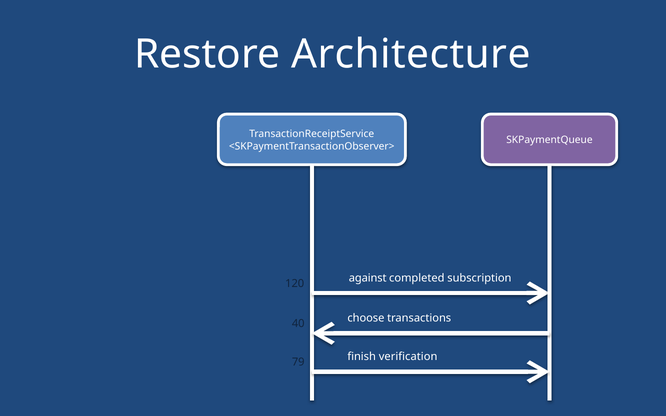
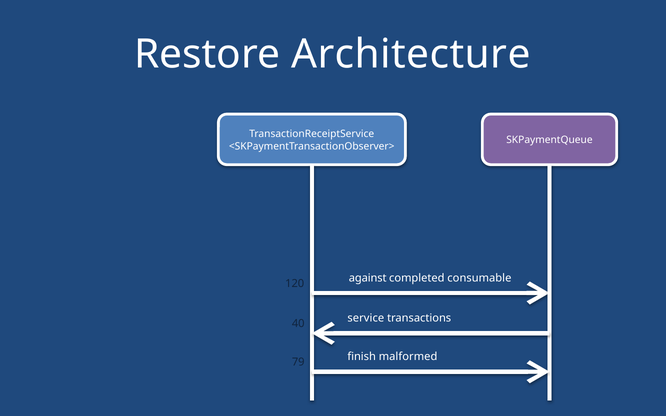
subscription: subscription -> consumable
choose: choose -> service
verification: verification -> malformed
